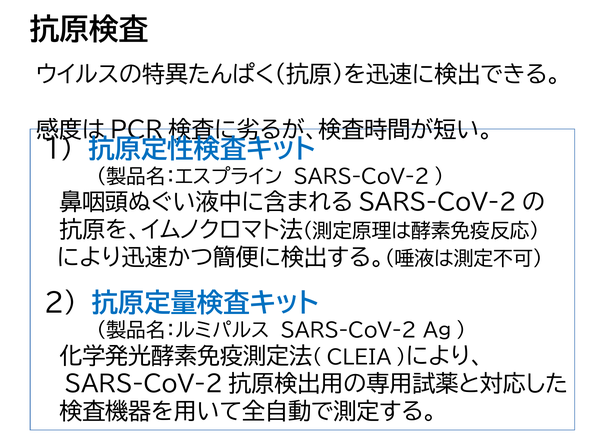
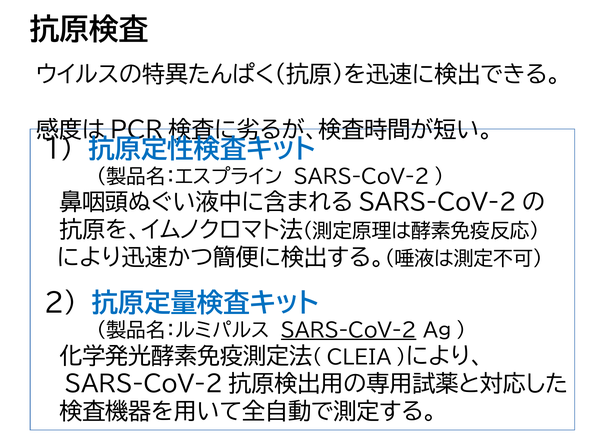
SARS-CoV-2 underline: none -> present
